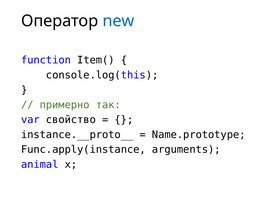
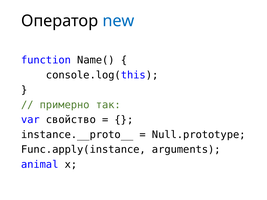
Item(: Item( -> Name(
Name.prototype: Name.prototype -> Null.prototype
